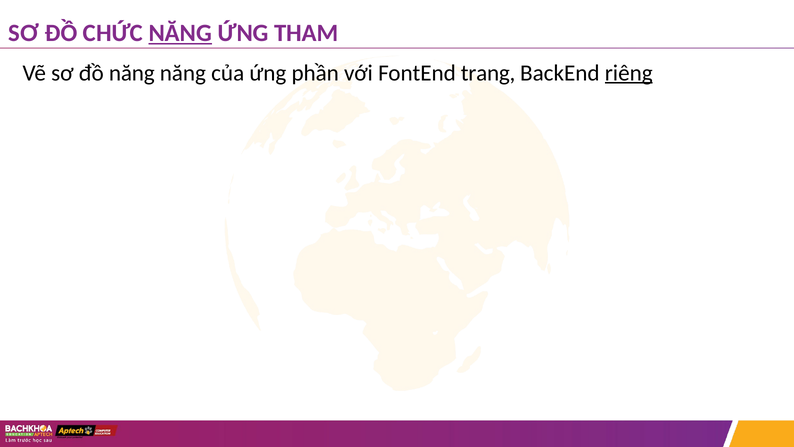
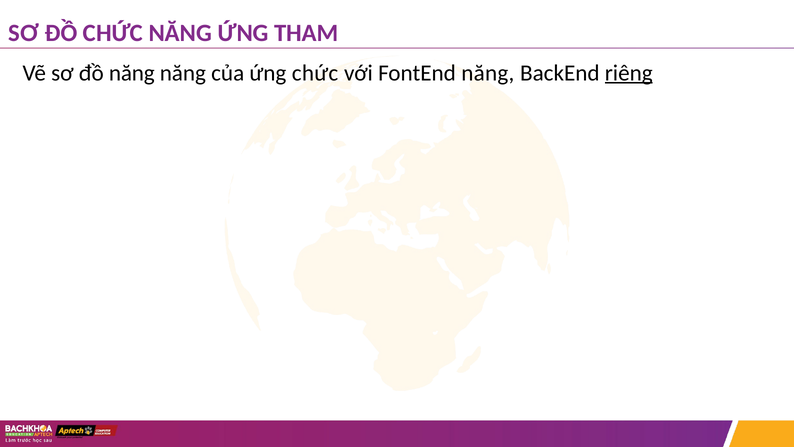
NĂNG at (180, 33) underline: present -> none
ứng phần: phần -> chức
FontEnd trang: trang -> năng
